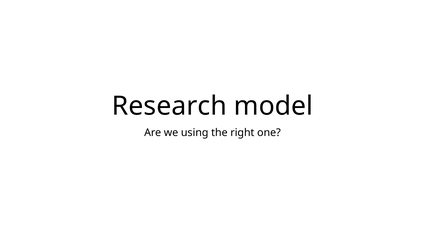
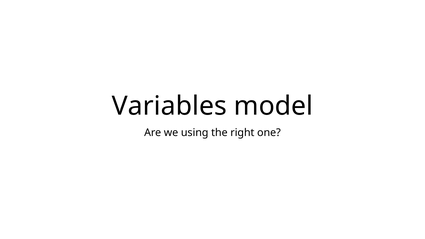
Research: Research -> Variables
